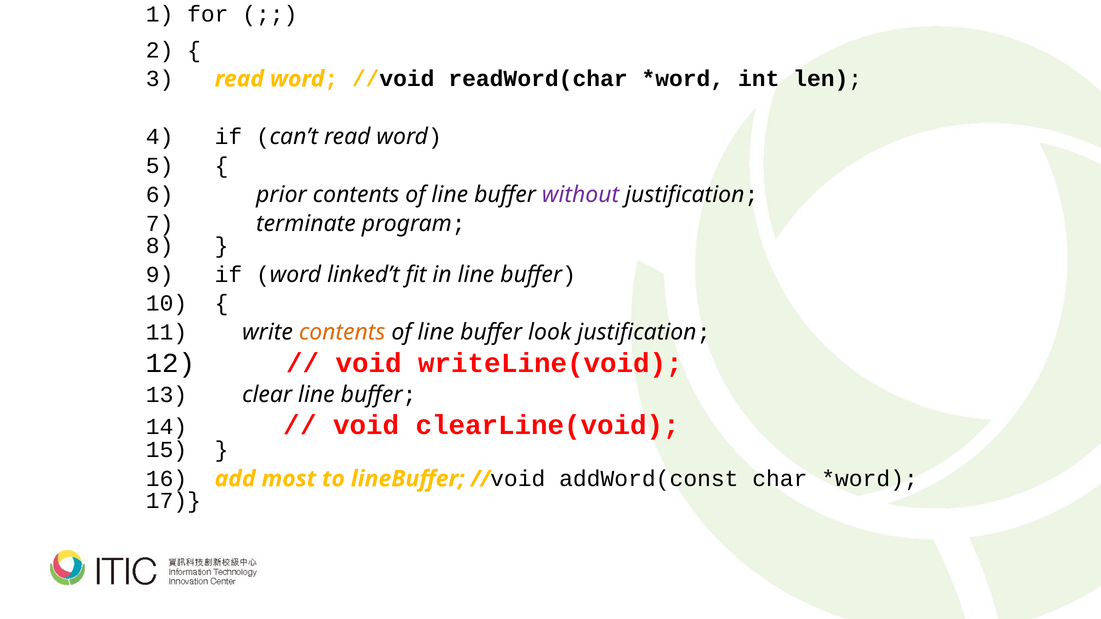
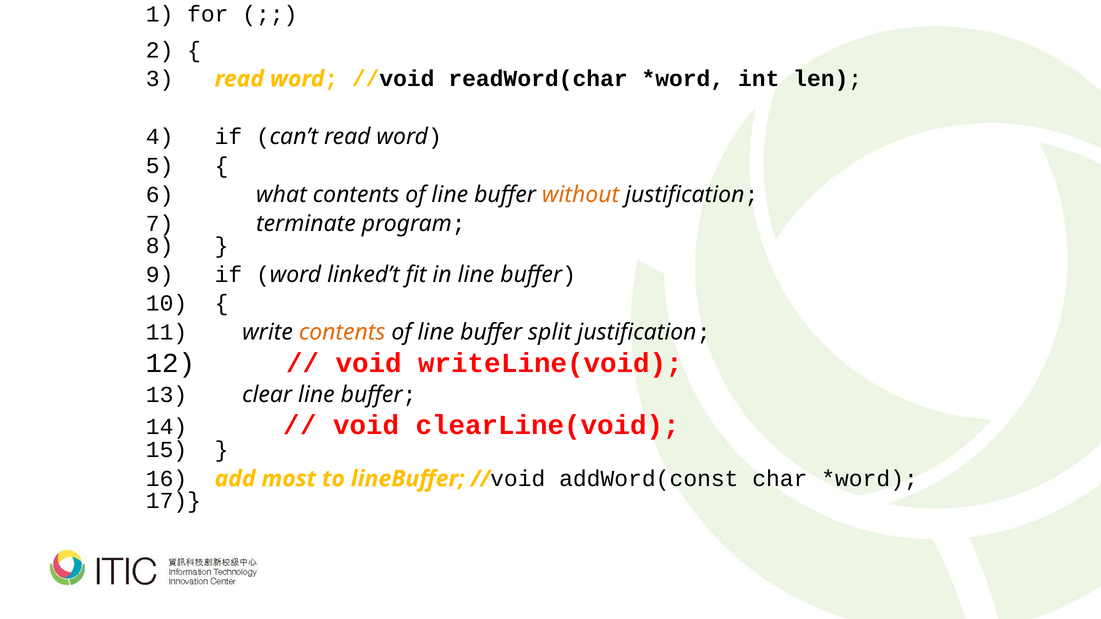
prior: prior -> what
without colour: purple -> orange
look: look -> split
